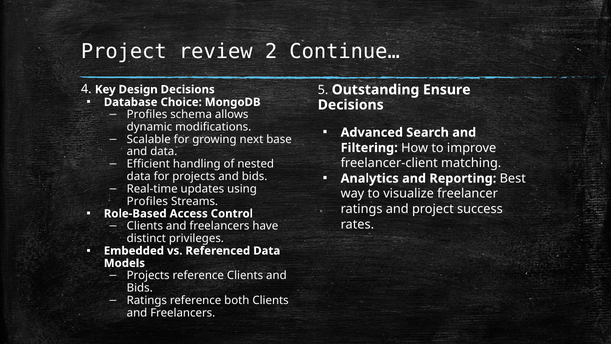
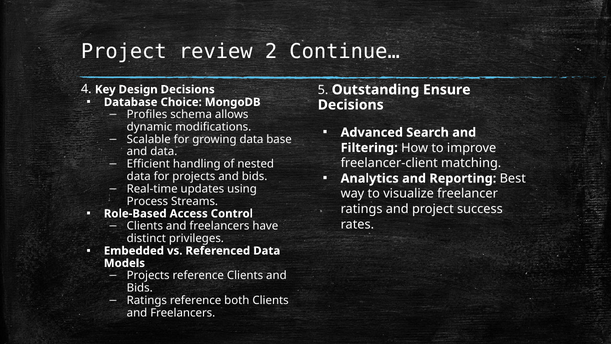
growing next: next -> data
Profiles at (147, 201): Profiles -> Process
